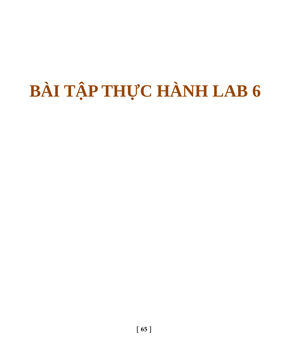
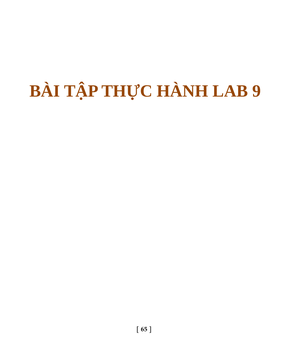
6: 6 -> 9
